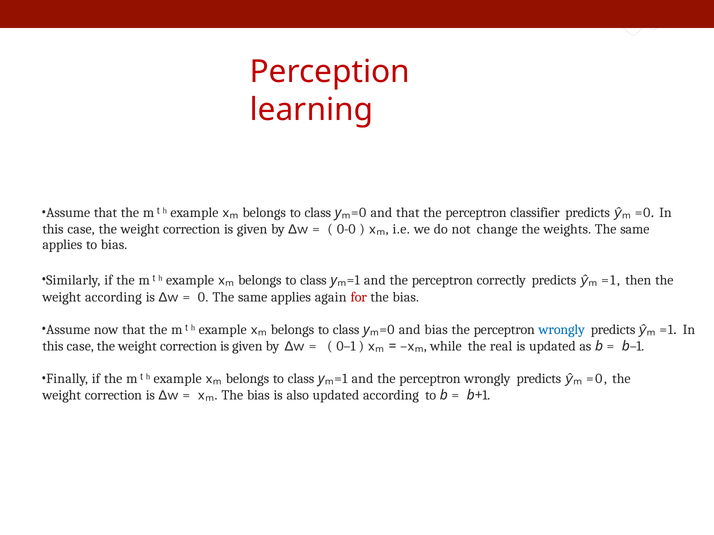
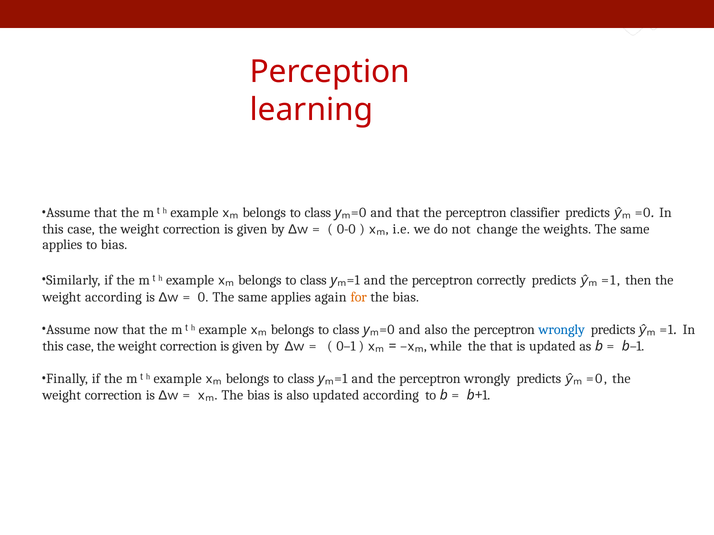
for colour: red -> orange
and bias: bias -> also
the real: real -> that
